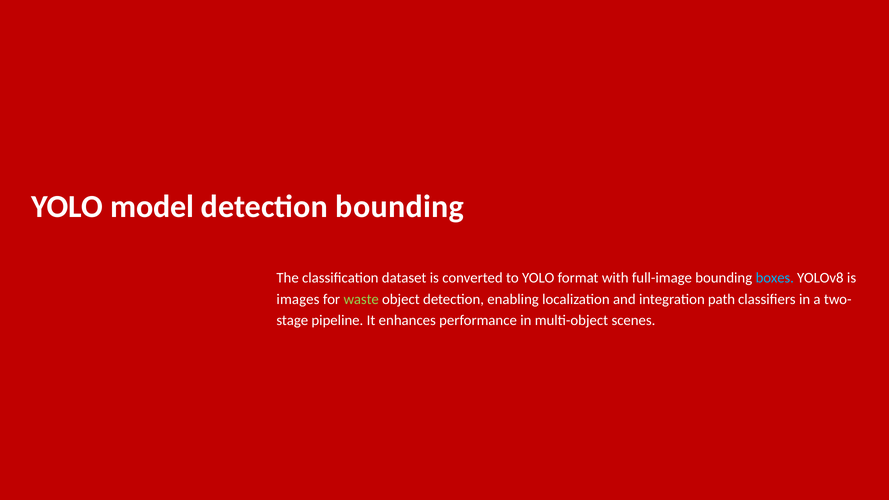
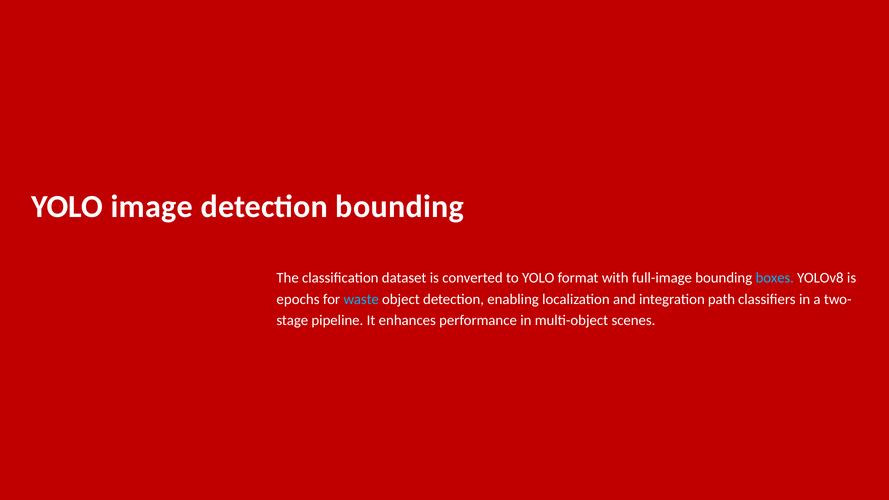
model: model -> image
images: images -> epochs
waste colour: light green -> light blue
